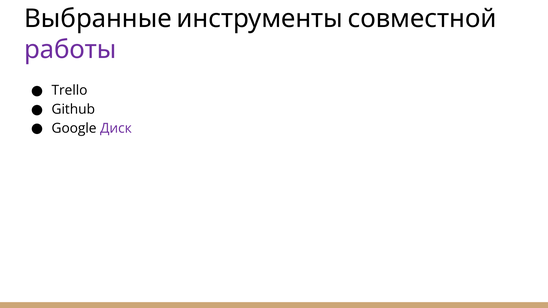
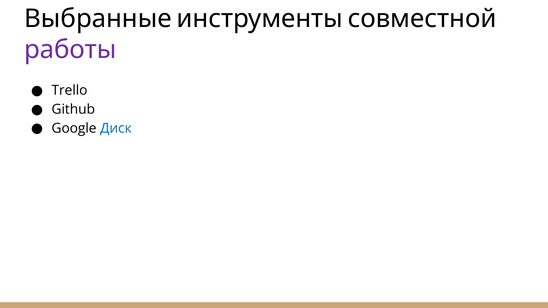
Диск colour: purple -> blue
